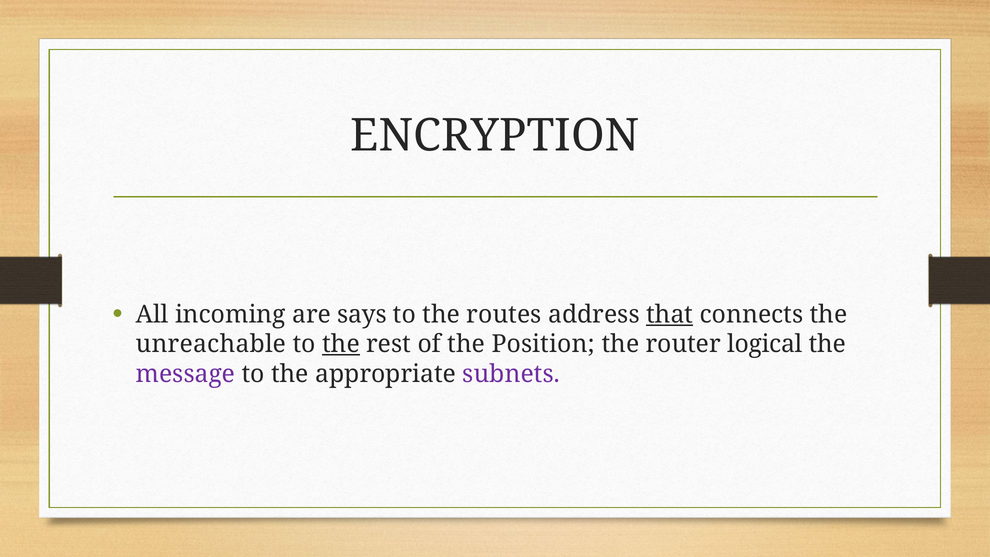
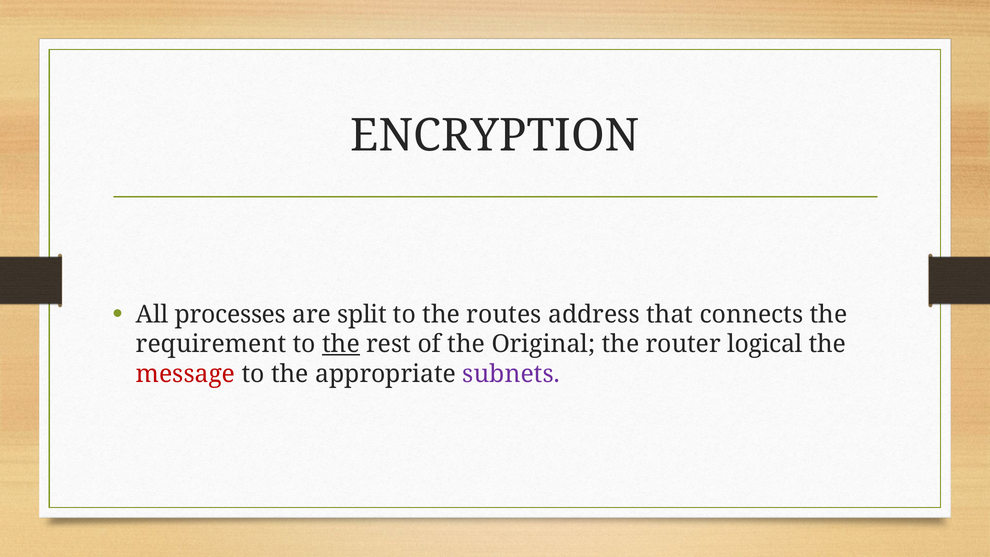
incoming: incoming -> processes
says: says -> split
that underline: present -> none
unreachable: unreachable -> requirement
Position: Position -> Original
message colour: purple -> red
